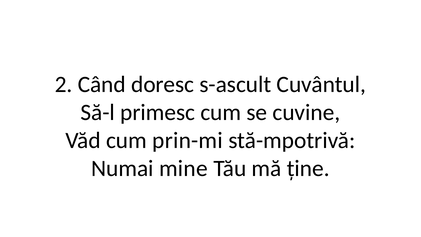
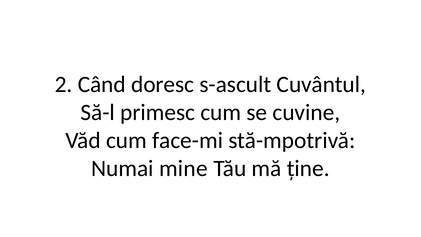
prin-mi: prin-mi -> face-mi
